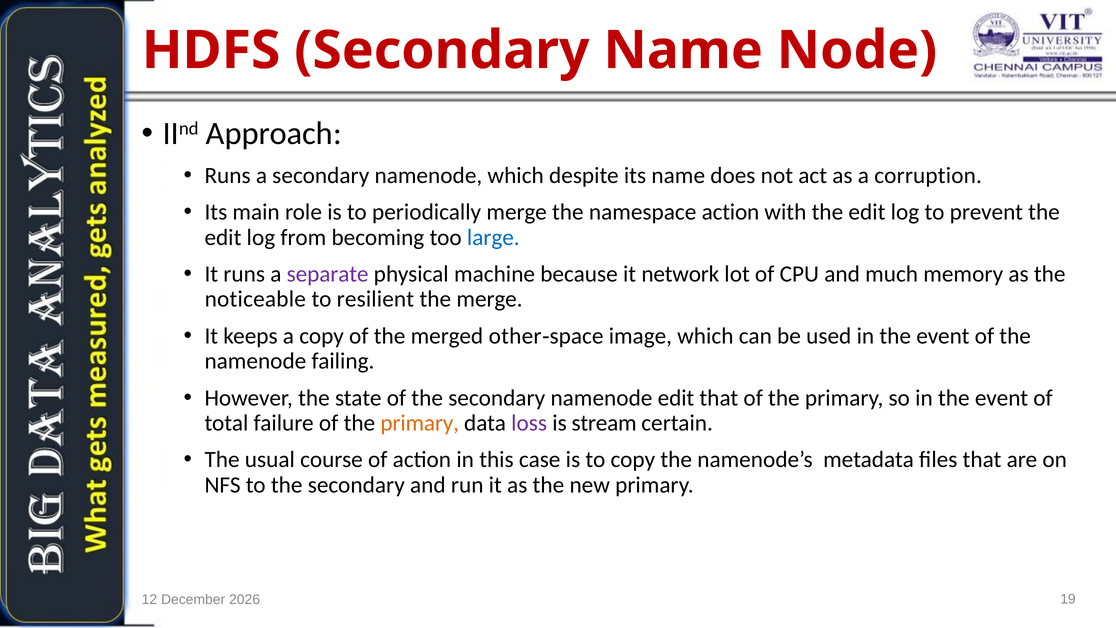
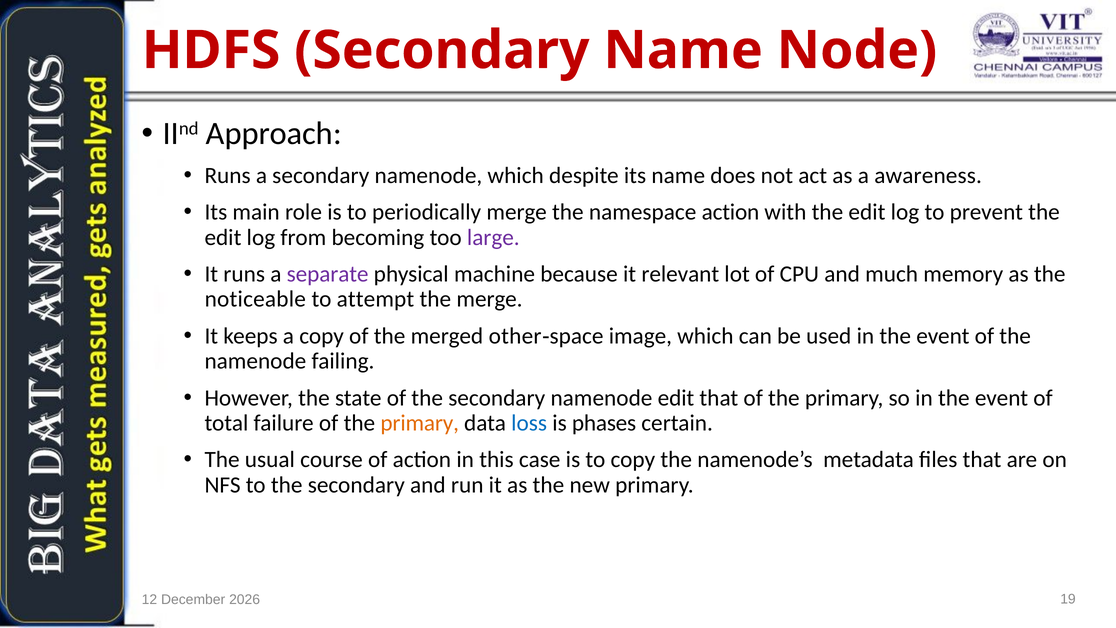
corruption: corruption -> awareness
large colour: blue -> purple
network: network -> relevant
resilient: resilient -> attempt
loss colour: purple -> blue
stream: stream -> phases
